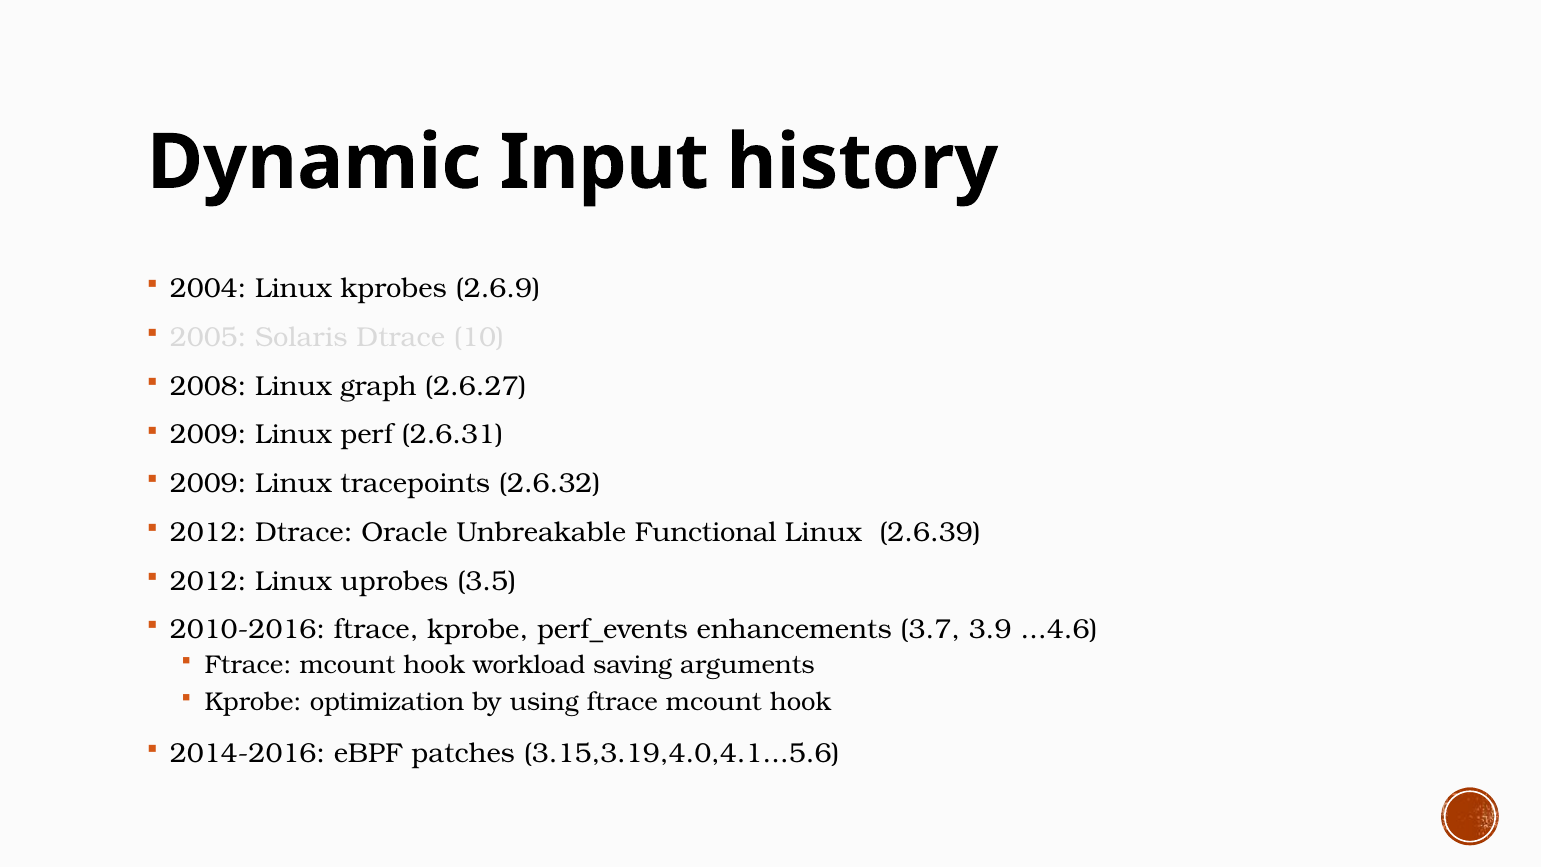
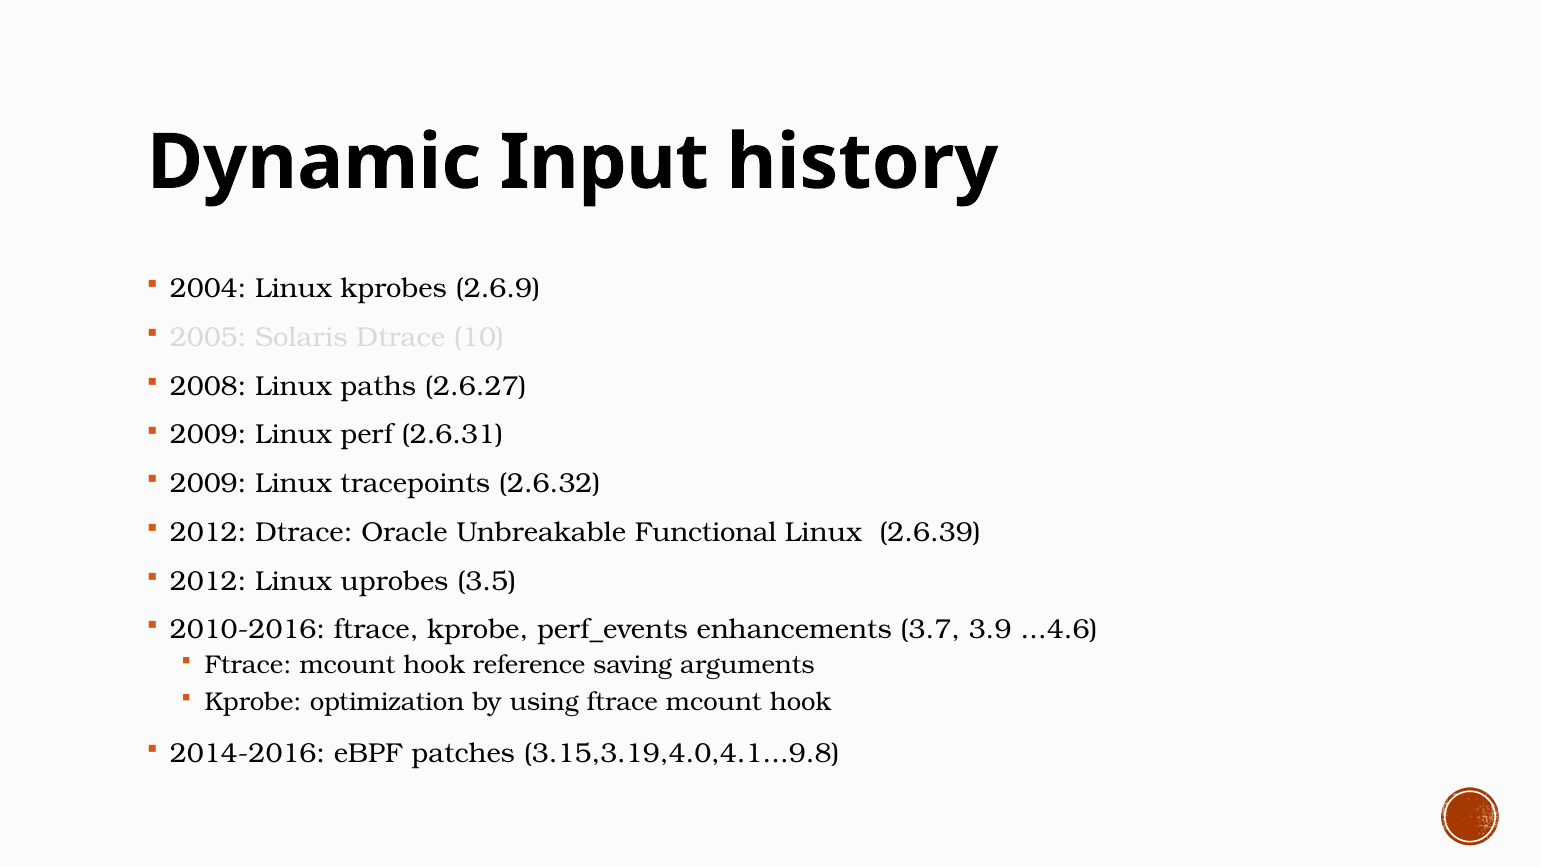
graph: graph -> paths
workload: workload -> reference
3.15,3.19,4.0,4.1...5.6: 3.15,3.19,4.0,4.1...5.6 -> 3.15,3.19,4.0,4.1...9.8
